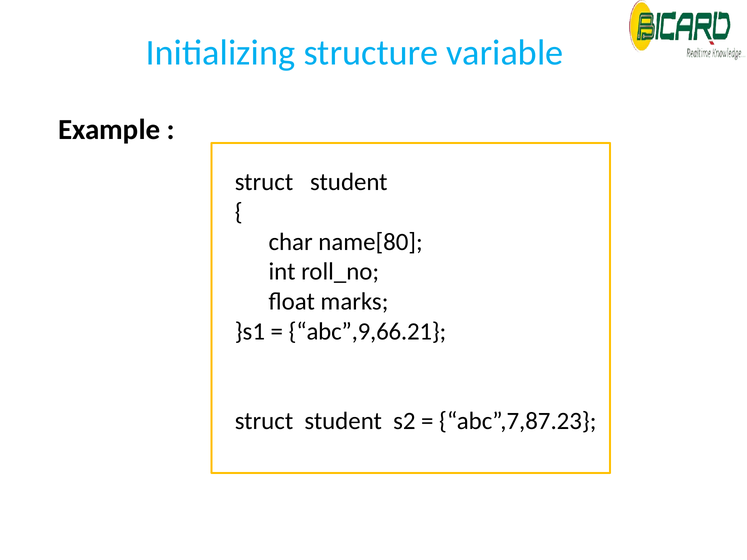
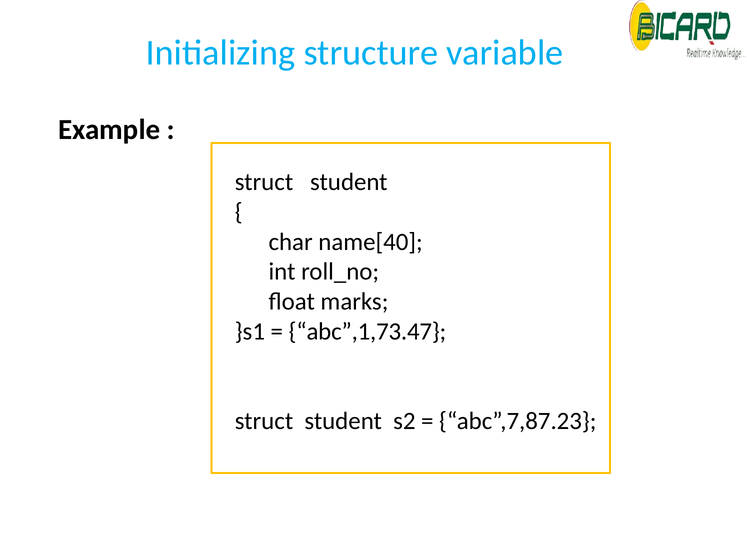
name[80: name[80 -> name[40
abc”,9,66.21: abc”,9,66.21 -> abc”,1,73.47
